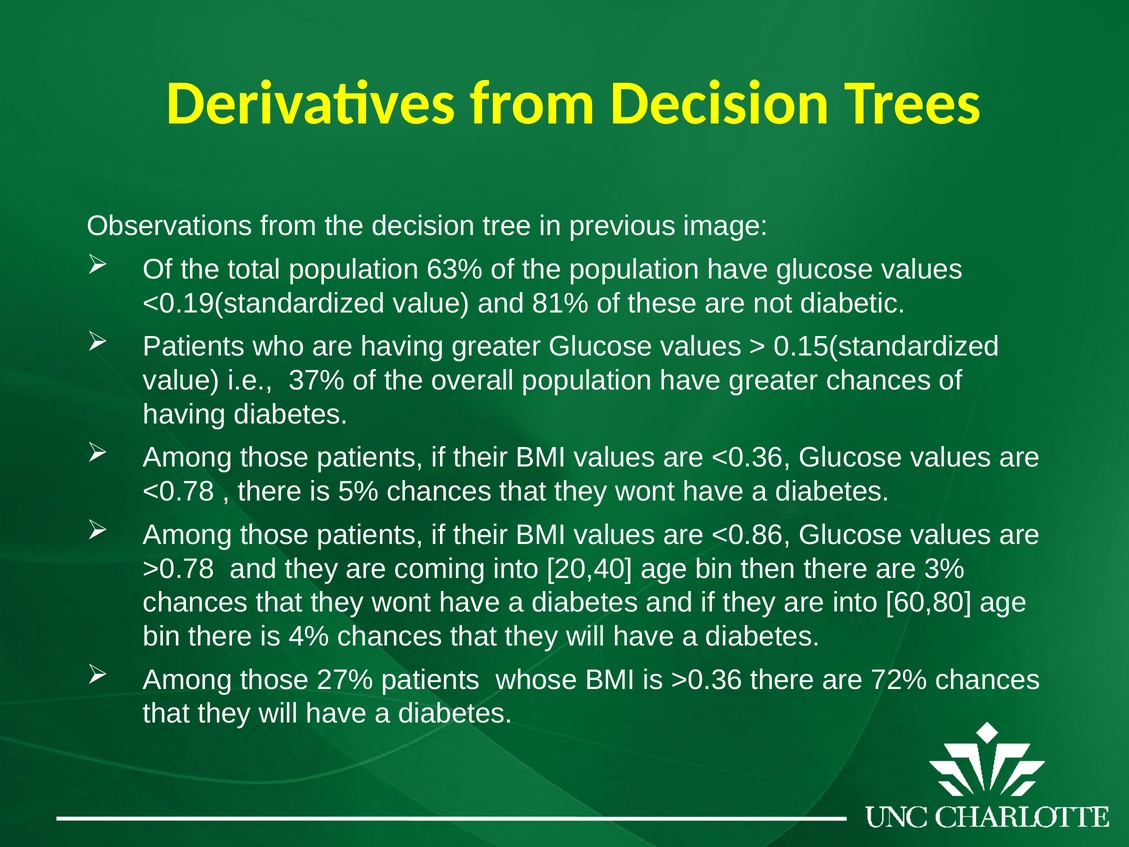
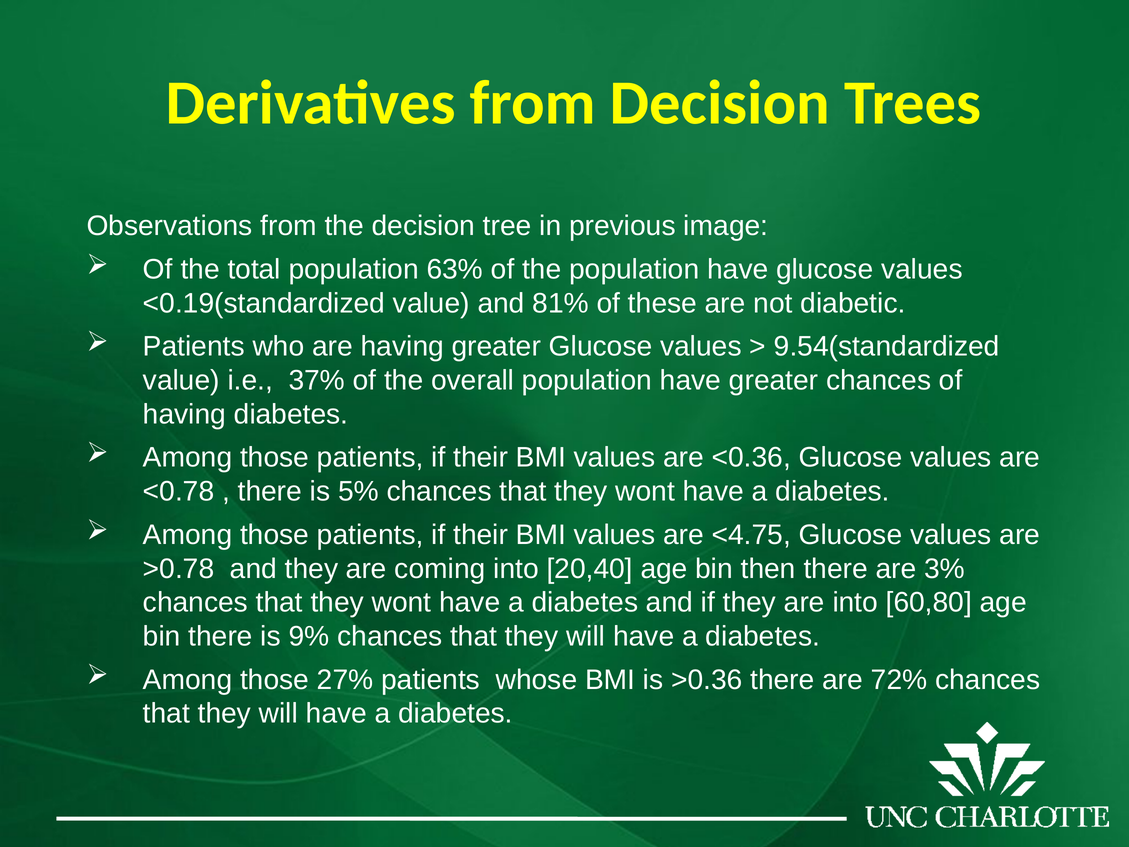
0.15(standardized: 0.15(standardized -> 9.54(standardized
<0.86: <0.86 -> <4.75
4%: 4% -> 9%
